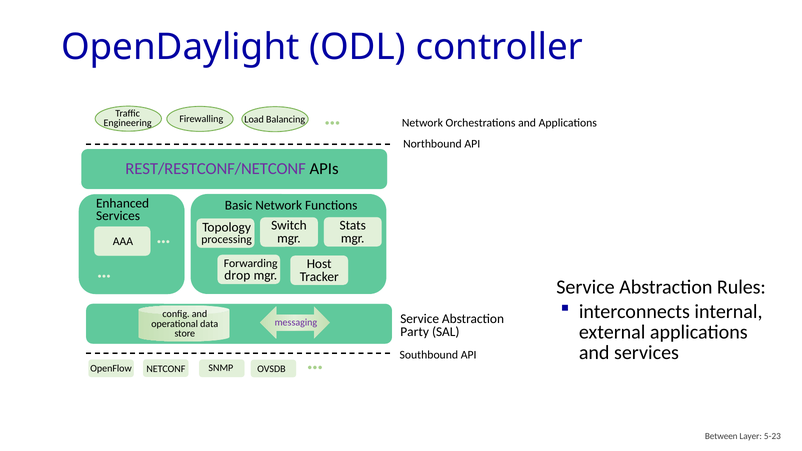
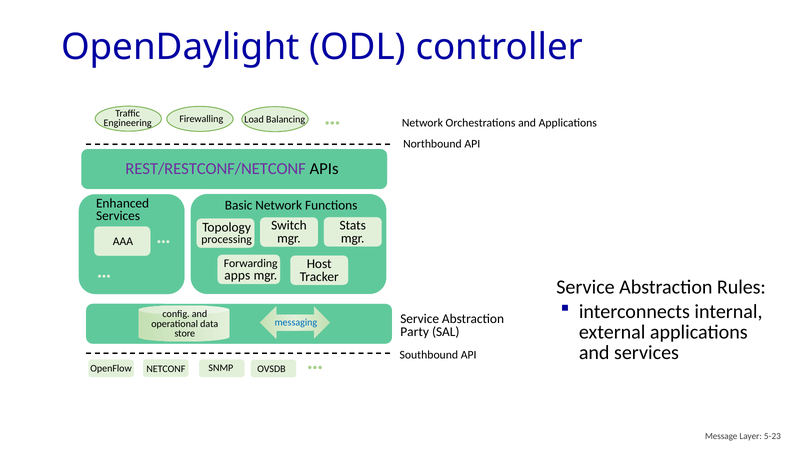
drop: drop -> apps
messaging colour: purple -> blue
Between: Between -> Message
